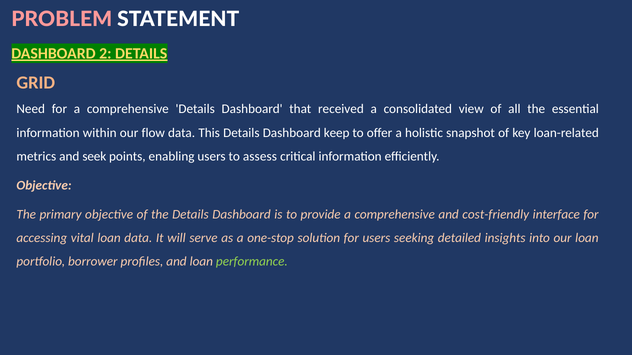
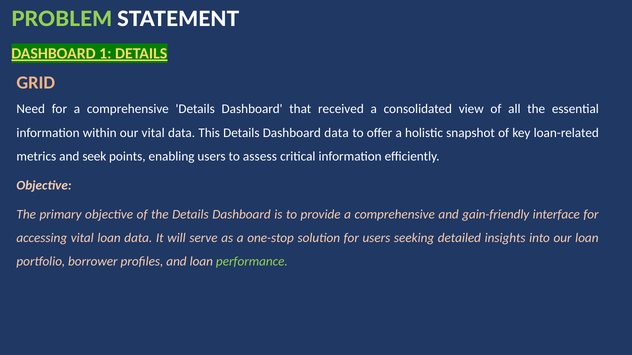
PROBLEM colour: pink -> light green
2: 2 -> 1
our flow: flow -> vital
Dashboard keep: keep -> data
cost-friendly: cost-friendly -> gain-friendly
